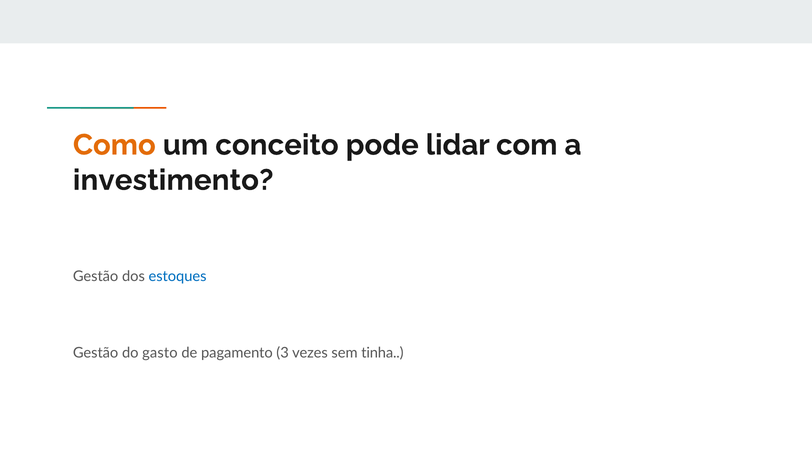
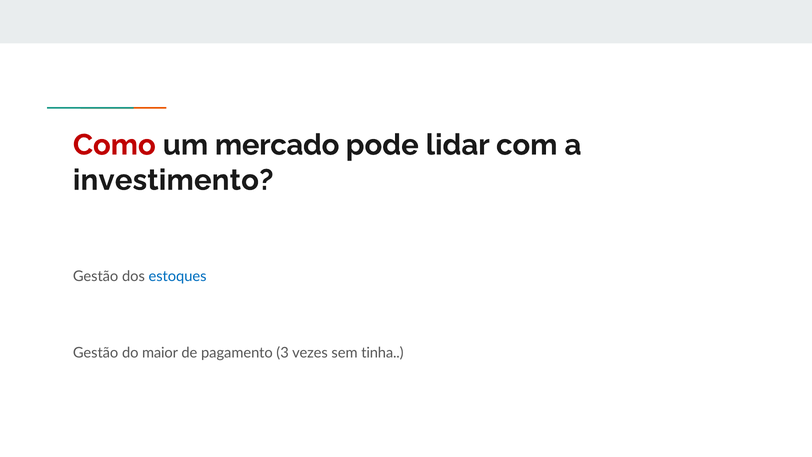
Como colour: orange -> red
conceito: conceito -> mercado
gasto: gasto -> maior
